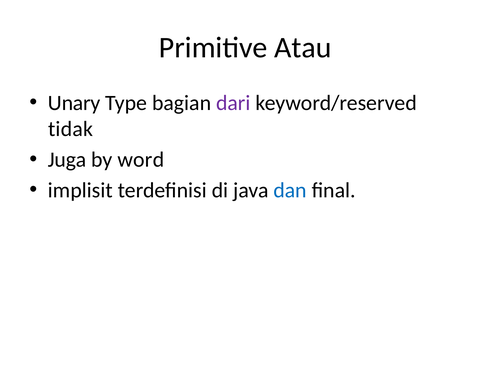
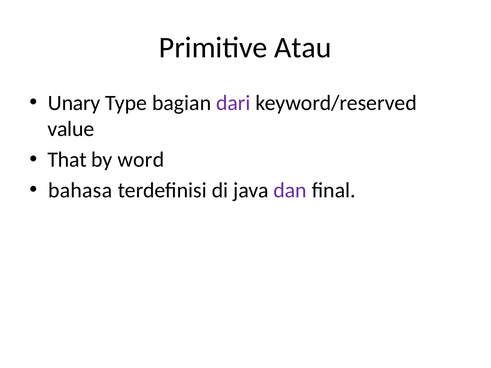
tidak: tidak -> value
Juga: Juga -> That
implisit: implisit -> bahasa
dan colour: blue -> purple
